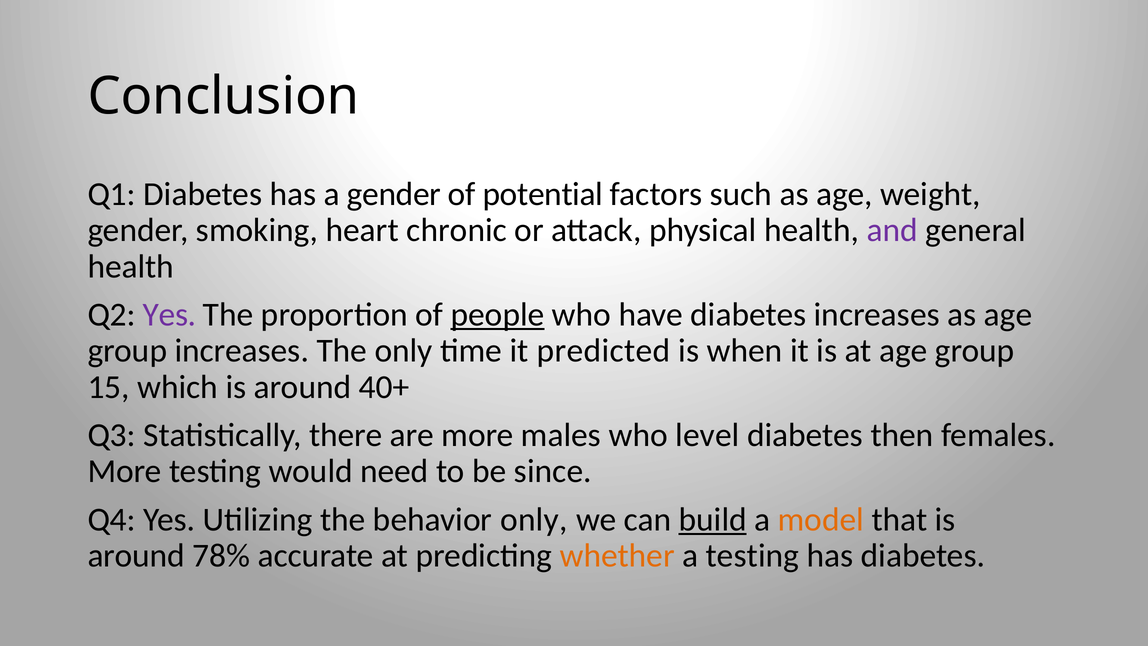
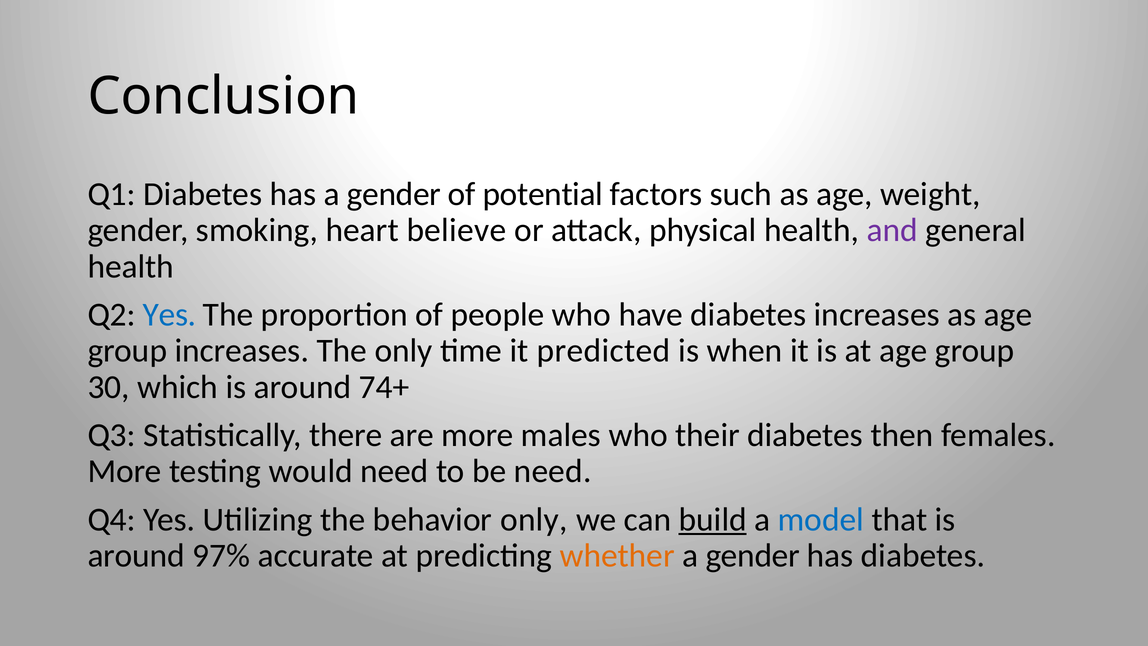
chronic: chronic -> believe
Yes at (170, 315) colour: purple -> blue
people underline: present -> none
15: 15 -> 30
40+: 40+ -> 74+
level: level -> their
be since: since -> need
model colour: orange -> blue
78%: 78% -> 97%
testing at (752, 556): testing -> gender
